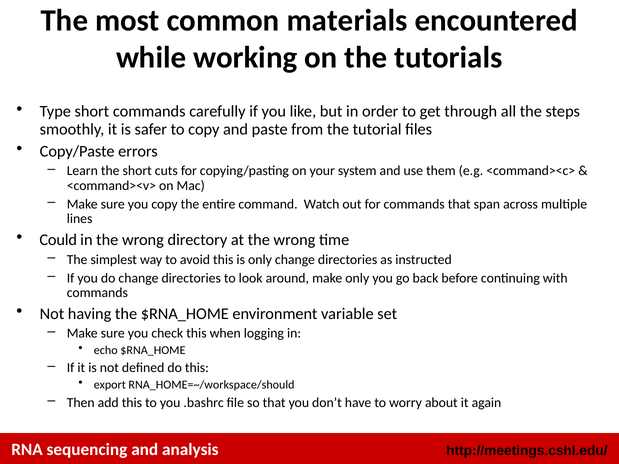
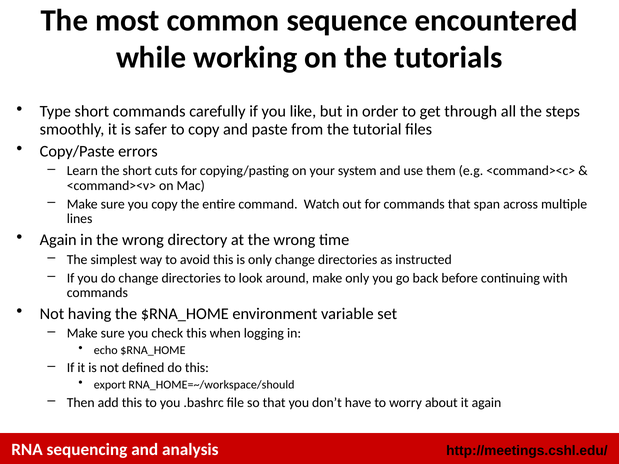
materials: materials -> sequence
Could at (58, 240): Could -> Again
